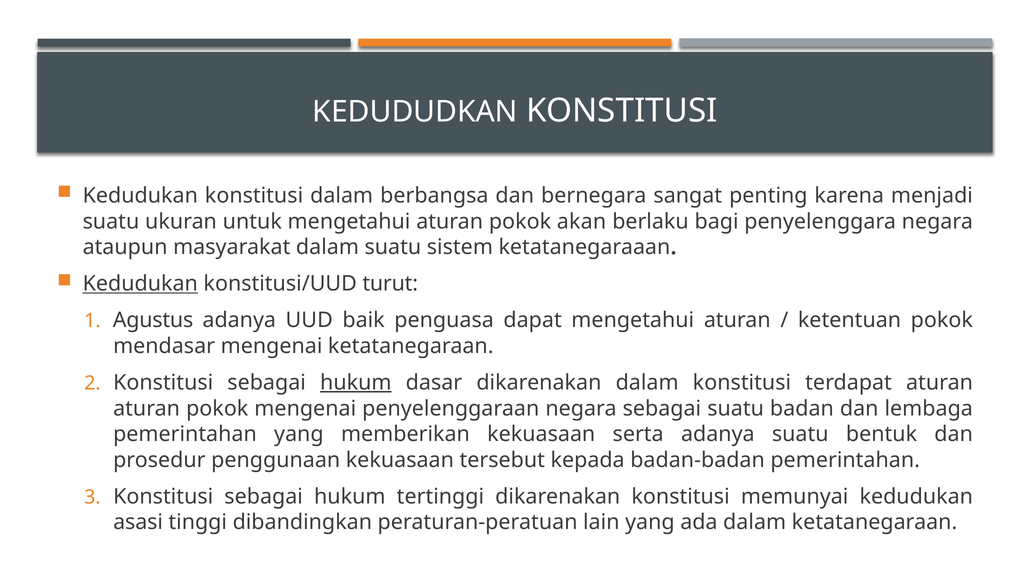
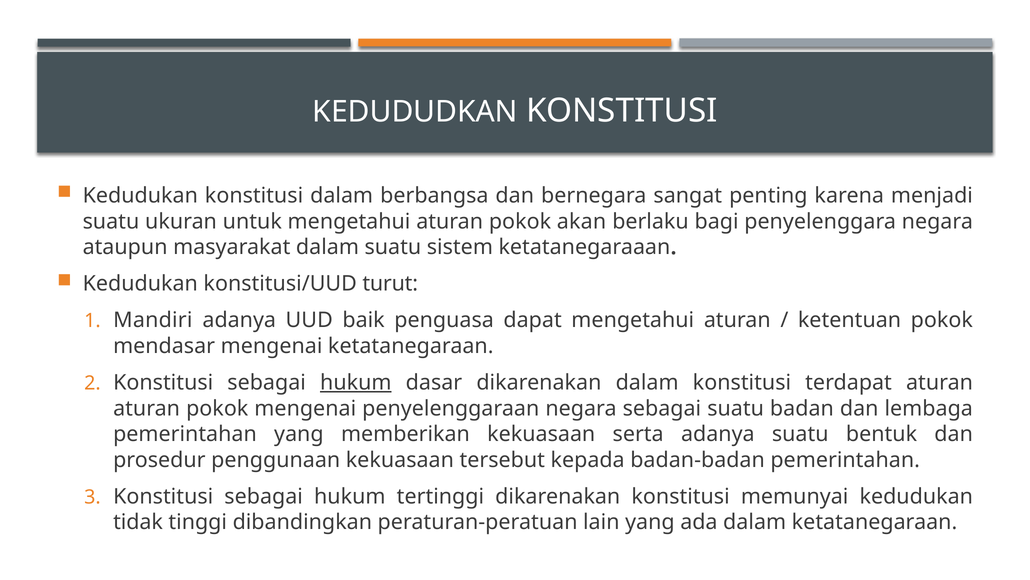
Kedudukan at (140, 283) underline: present -> none
Agustus: Agustus -> Mandiri
asasi: asasi -> tidak
